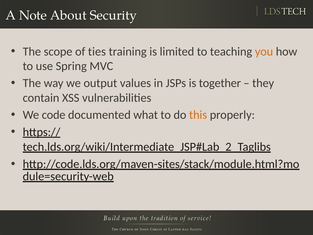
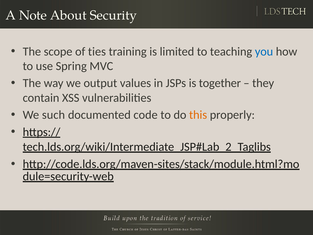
you colour: orange -> blue
code: code -> such
what: what -> code
